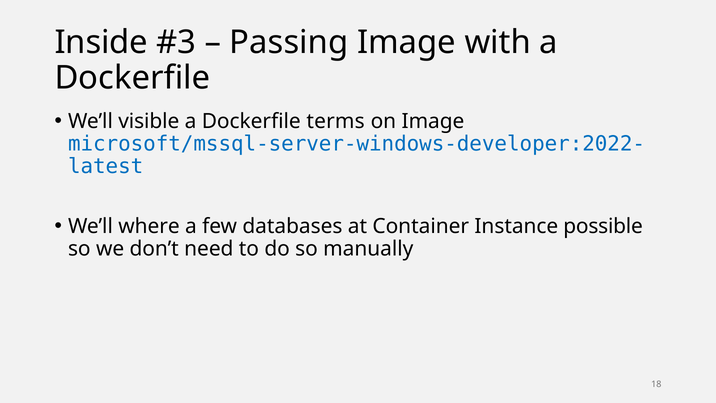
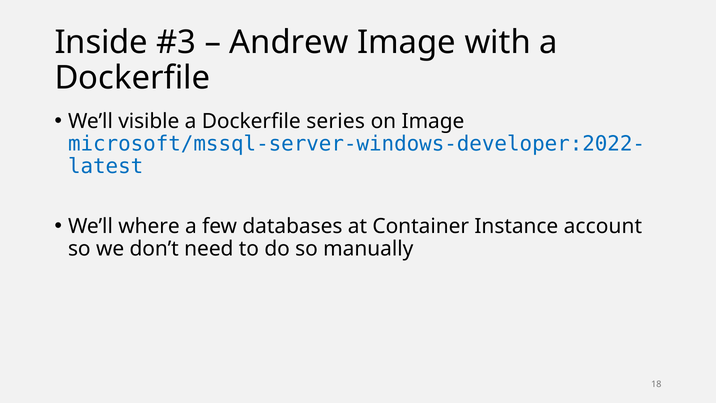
Passing: Passing -> Andrew
terms: terms -> series
possible: possible -> account
